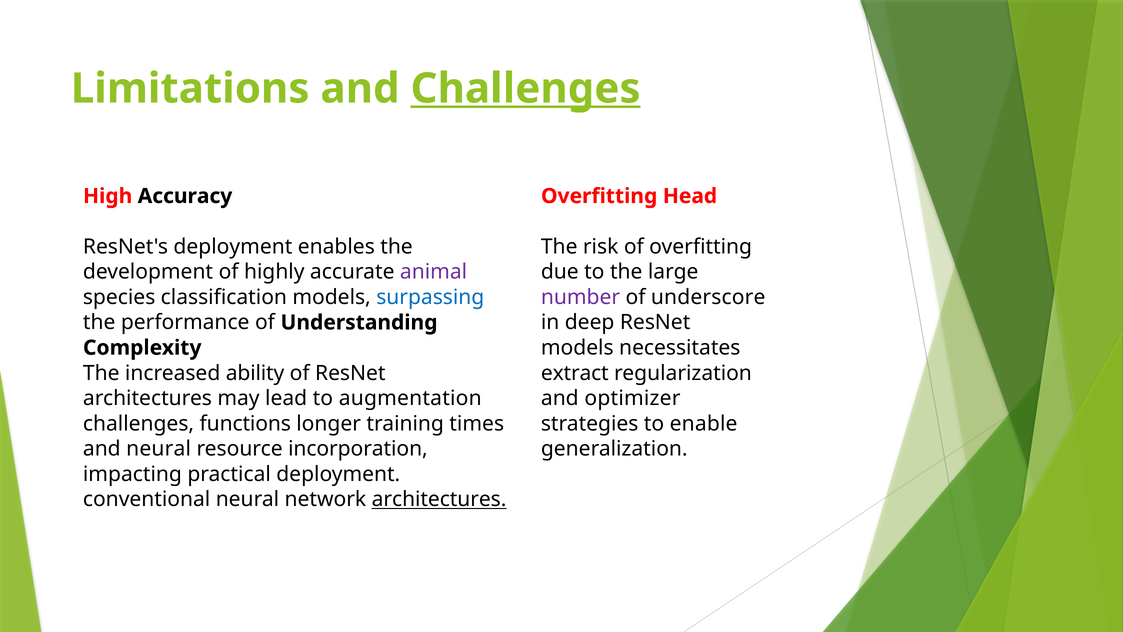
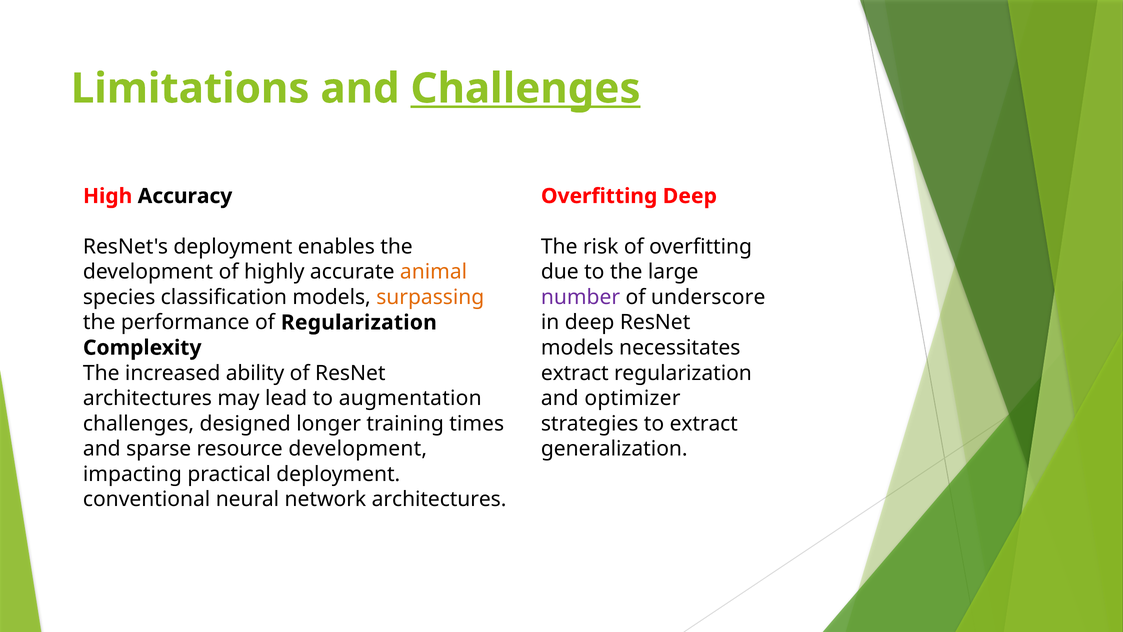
Overfitting Head: Head -> Deep
animal colour: purple -> orange
surpassing colour: blue -> orange
of Understanding: Understanding -> Regularization
functions: functions -> designed
to enable: enable -> extract
and neural: neural -> sparse
resource incorporation: incorporation -> development
architectures at (439, 499) underline: present -> none
